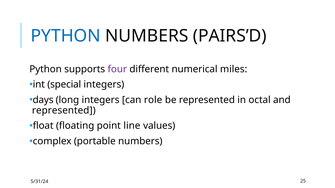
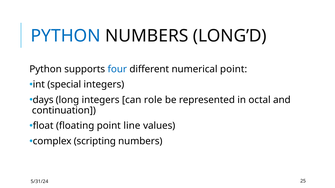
PAIRS’D: PAIRS’D -> LONG’D
four colour: purple -> blue
numerical miles: miles -> point
represented at (64, 111): represented -> continuation
portable: portable -> scripting
